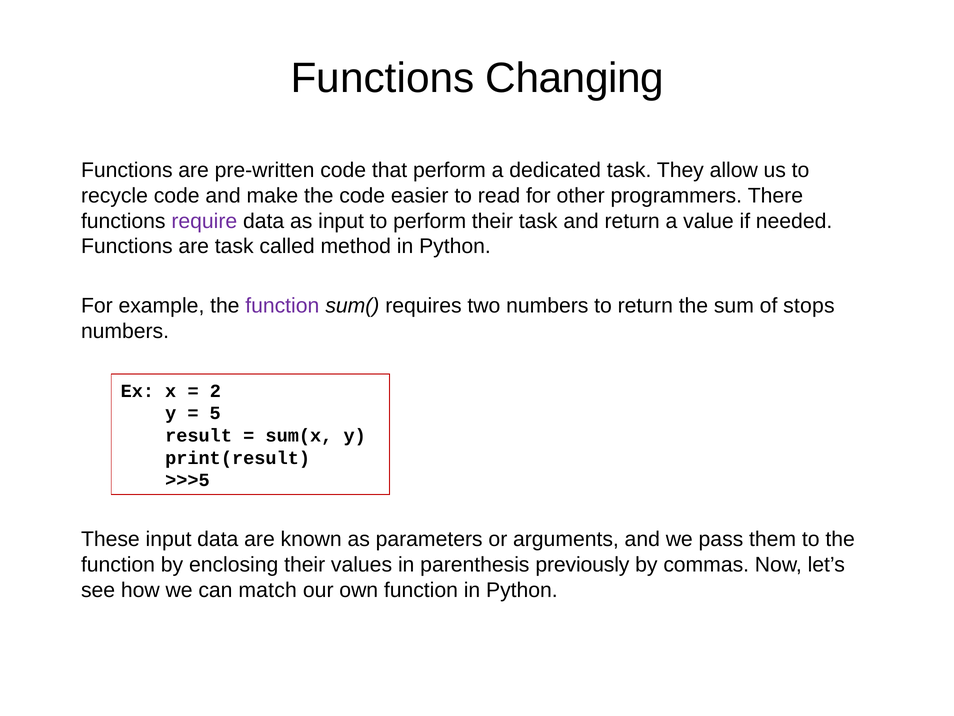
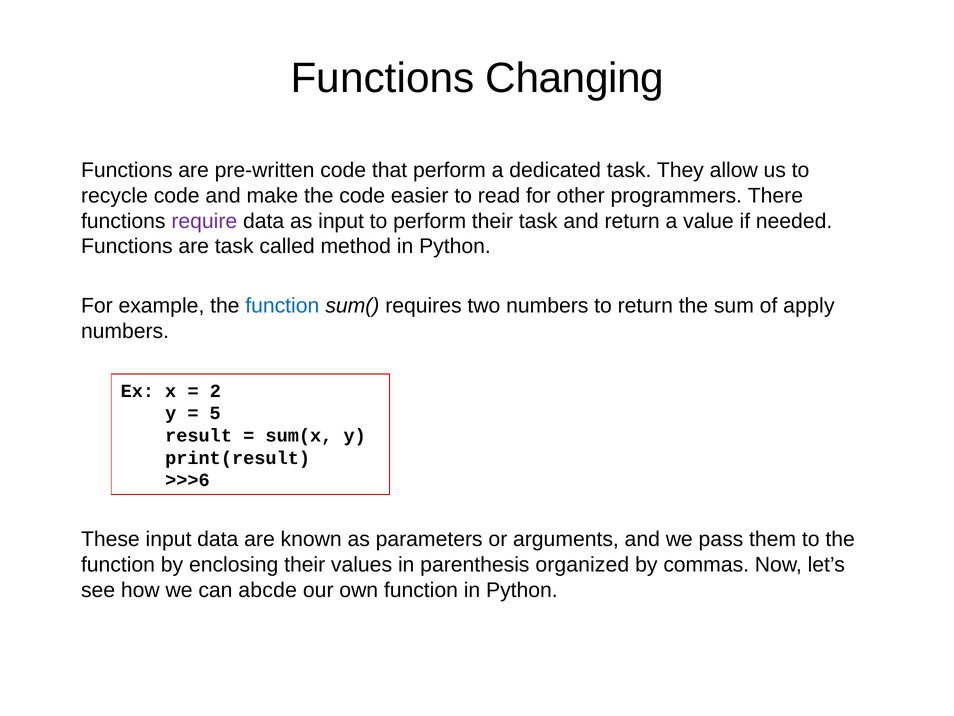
function at (282, 306) colour: purple -> blue
stops: stops -> apply
>>>5: >>>5 -> >>>6
previously: previously -> organized
match: match -> abcde
